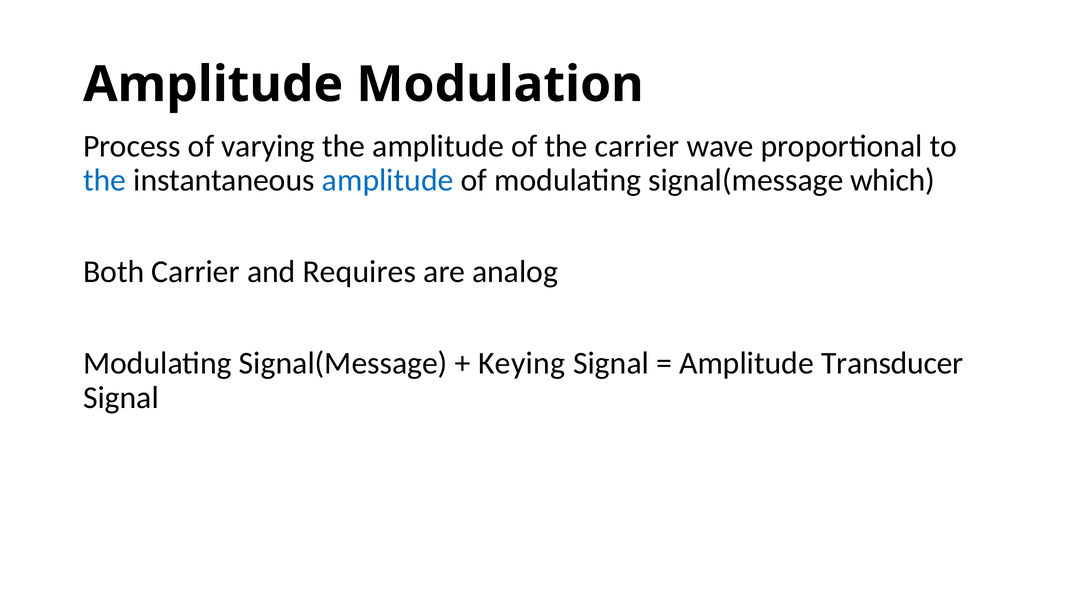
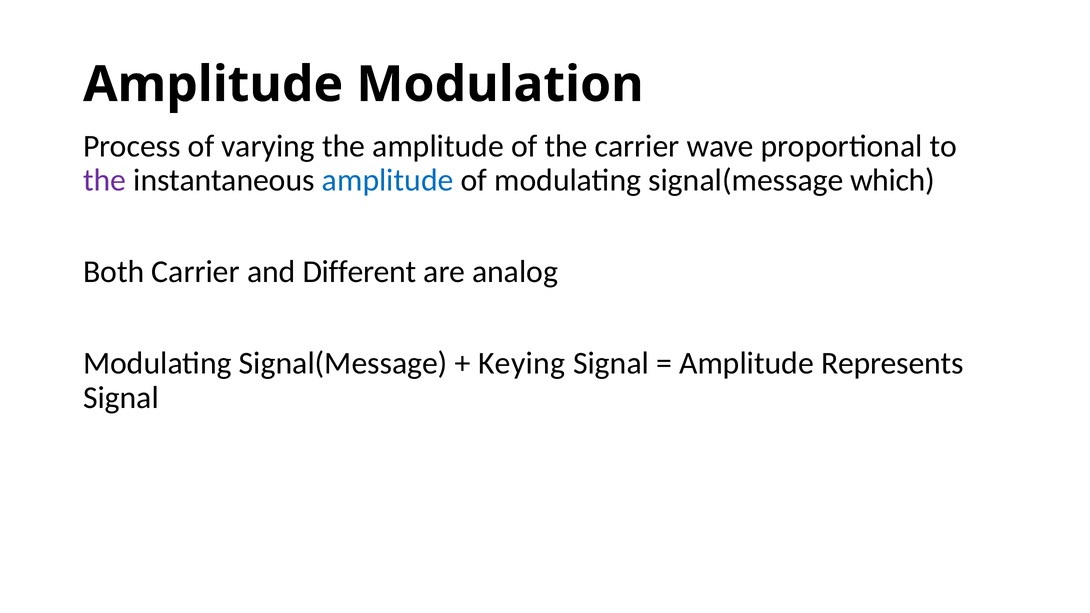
the at (105, 181) colour: blue -> purple
Requires: Requires -> Different
Transducer: Transducer -> Represents
